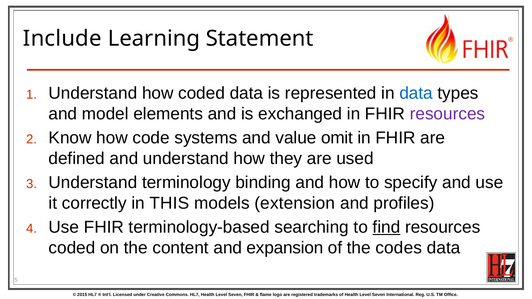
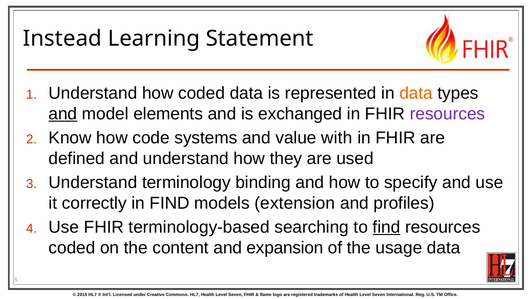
Include: Include -> Instead
data at (416, 93) colour: blue -> orange
and at (63, 114) underline: none -> present
omit: omit -> with
in THIS: THIS -> FIND
codes: codes -> usage
